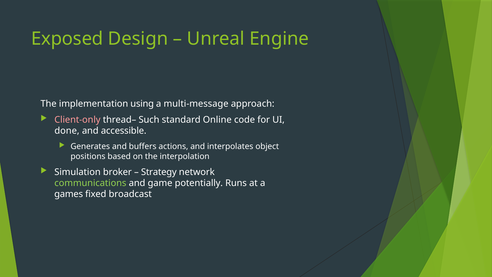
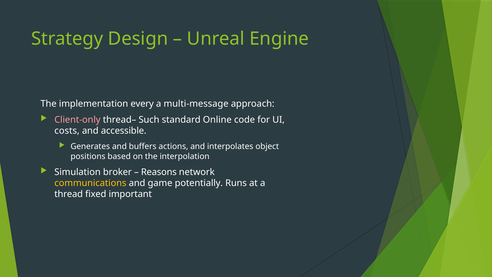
Exposed: Exposed -> Strategy
using: using -> every
done: done -> costs
Strategy: Strategy -> Reasons
communications colour: light green -> yellow
games: games -> thread
broadcast: broadcast -> important
